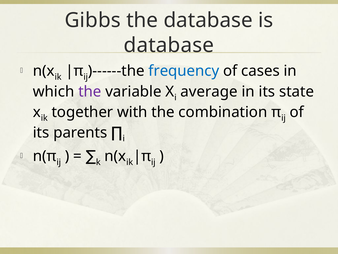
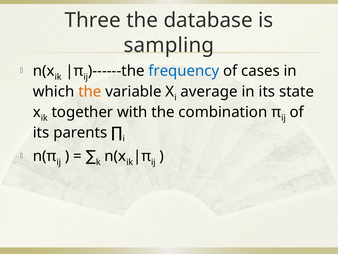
Gibbs: Gibbs -> Three
database at (169, 45): database -> sampling
the at (90, 91) colour: purple -> orange
